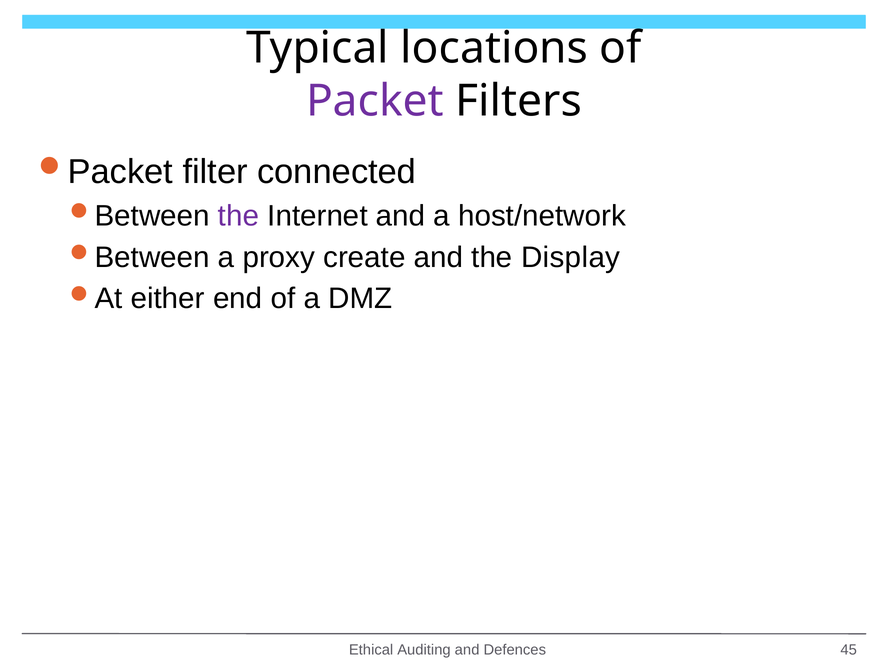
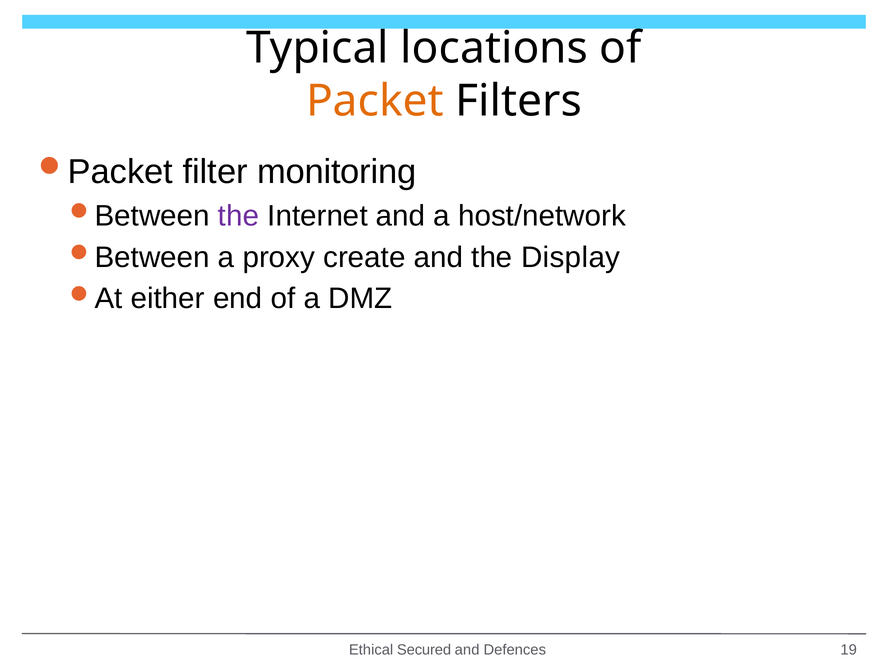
Packet colour: purple -> orange
connected: connected -> monitoring
Auditing: Auditing -> Secured
45: 45 -> 19
